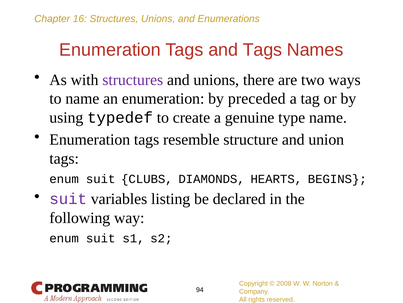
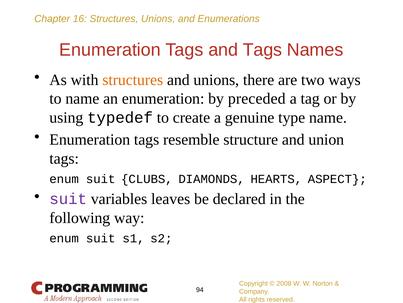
structures at (133, 80) colour: purple -> orange
BEGINS: BEGINS -> ASPECT
listing: listing -> leaves
